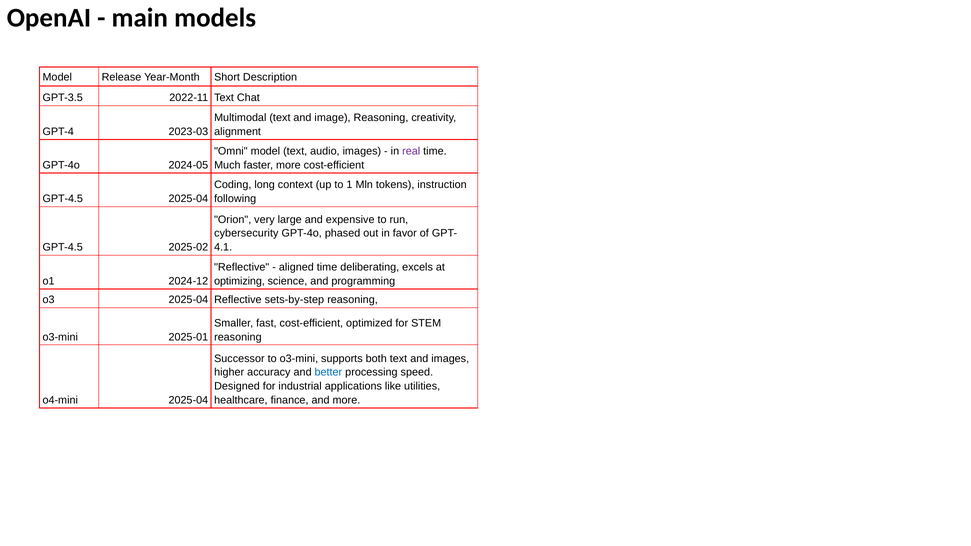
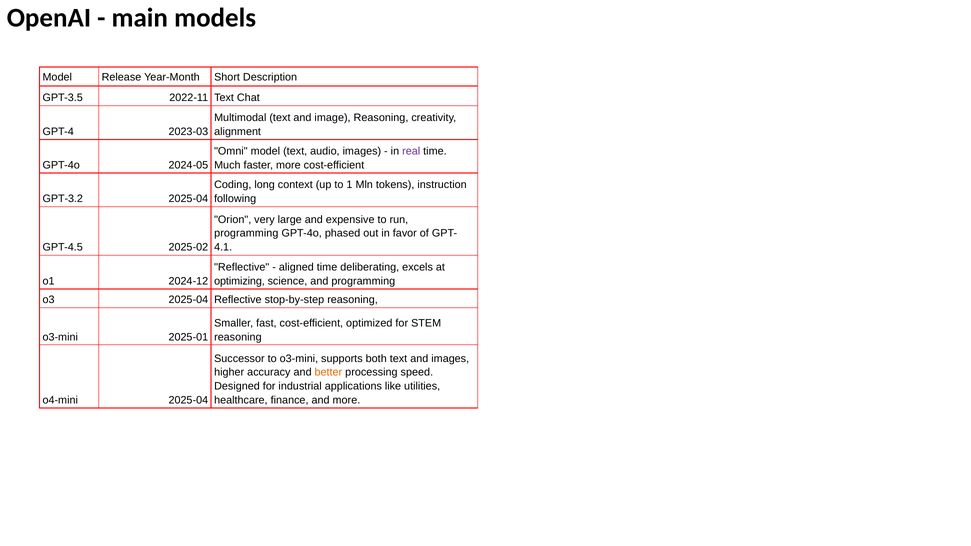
GPT-4.5 at (63, 199): GPT-4.5 -> GPT-3.2
cybersecurity at (246, 233): cybersecurity -> programming
sets-by-step: sets-by-step -> stop-by-step
better colour: blue -> orange
